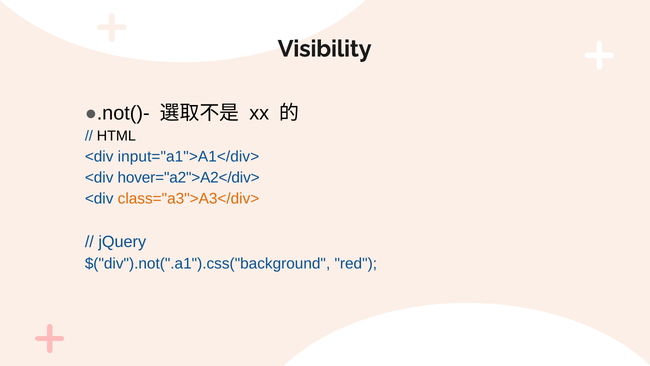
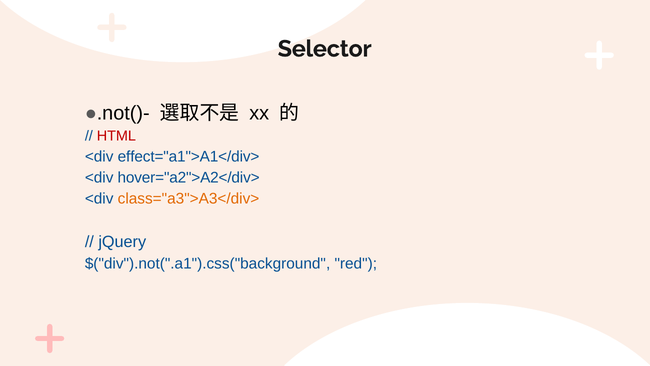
Visibility: Visibility -> Selector
HTML colour: black -> red
input="a1">A1</div>: input="a1">A1</div> -> effect="a1">A1</div>
